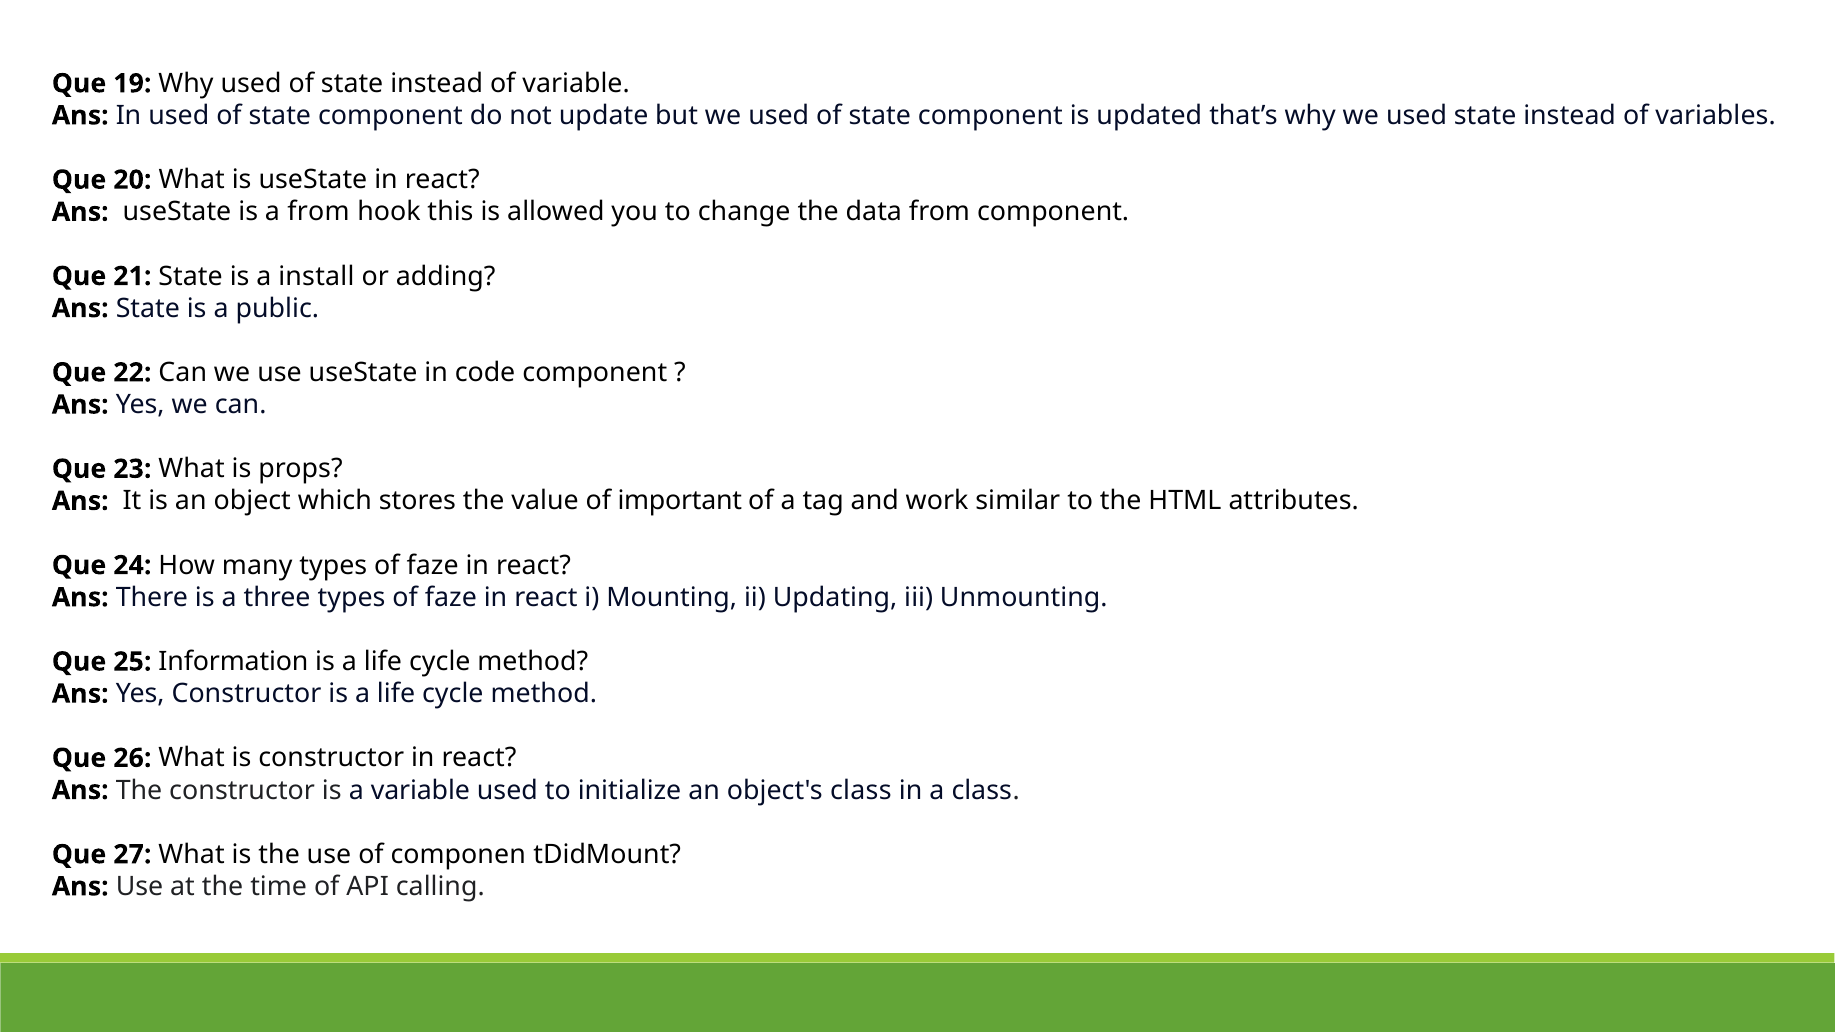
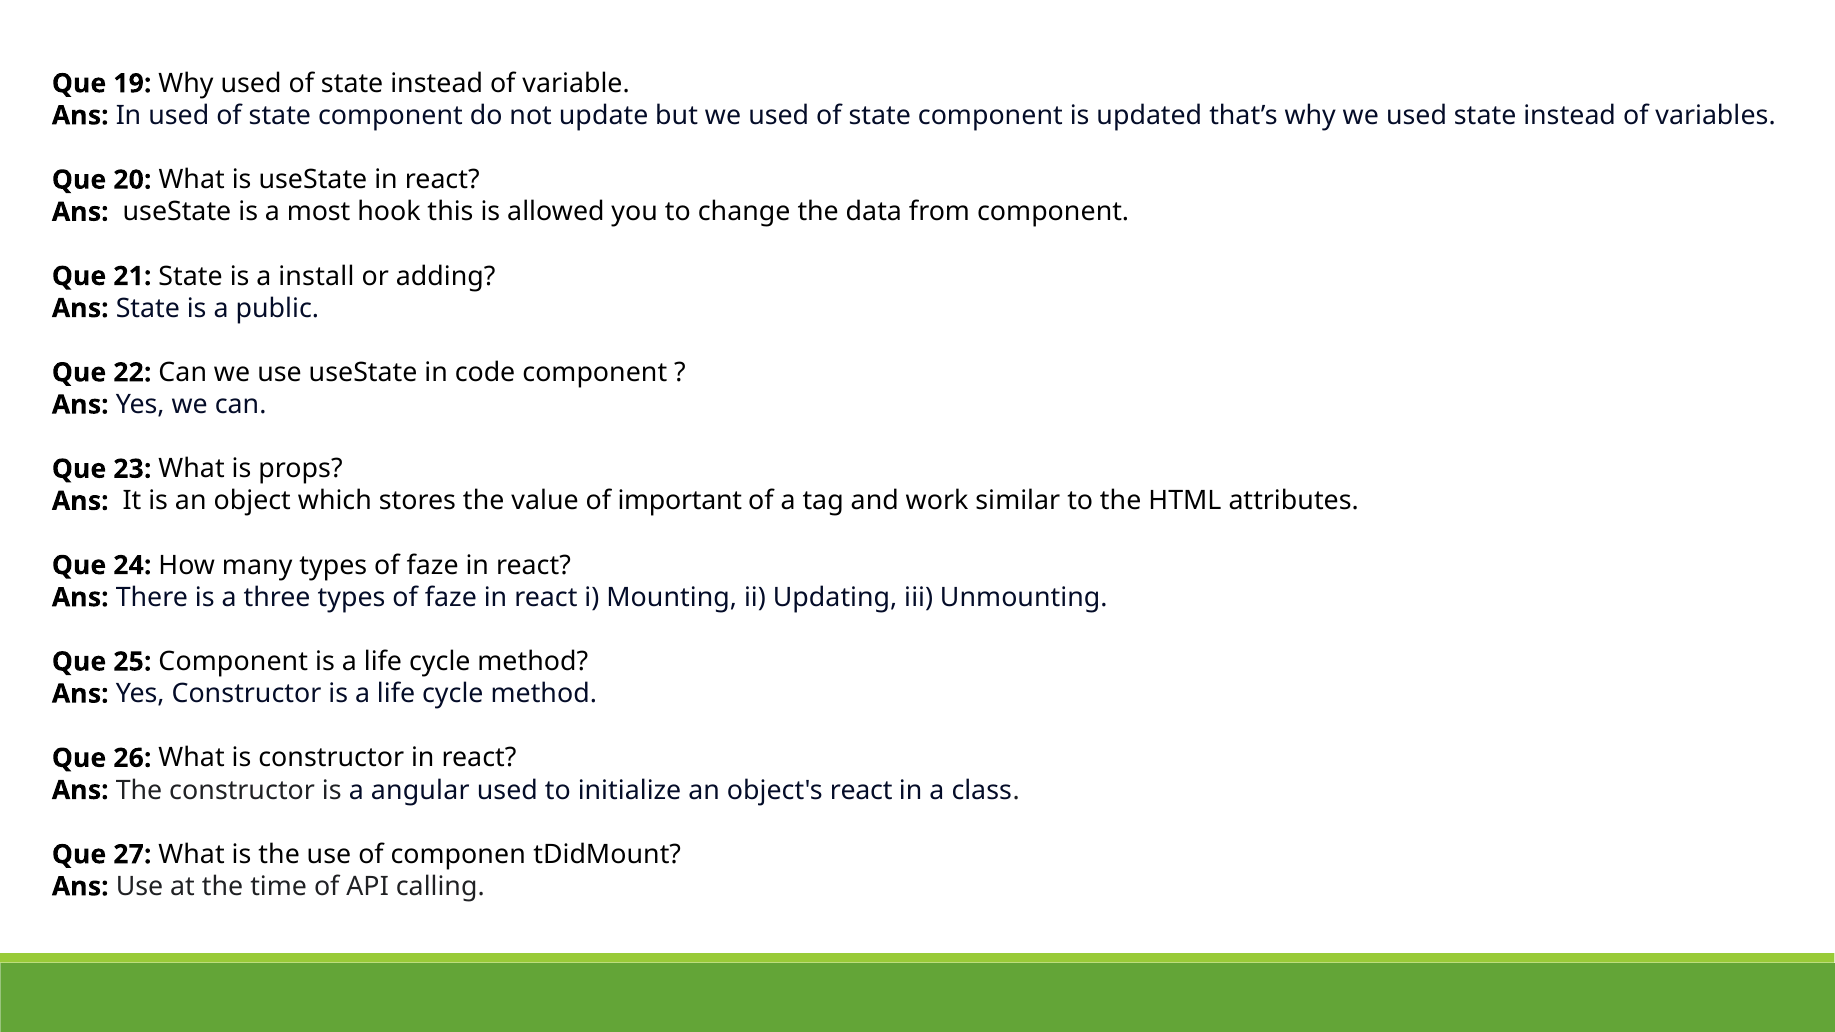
a from: from -> most
25 Information: Information -> Component
a variable: variable -> angular
object's class: class -> react
